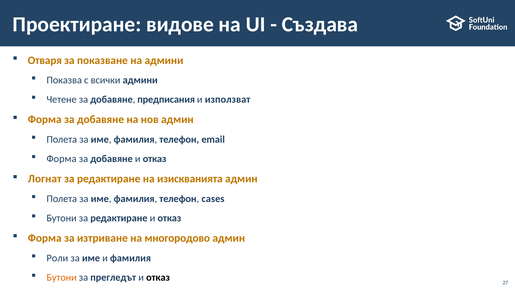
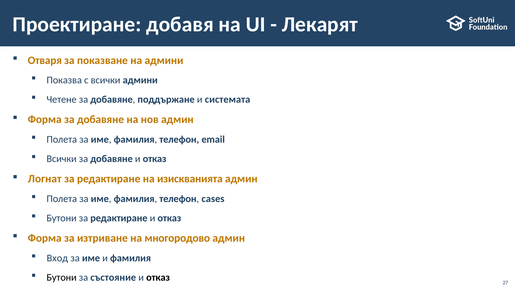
видове: видове -> добавя
Създава: Създава -> Лекарят
предписания: предписания -> поддържане
използват: използват -> системата
Форма at (62, 159): Форма -> Всички
Роли: Роли -> Вход
Бутони at (62, 277) colour: orange -> black
прегледът: прегледът -> състояние
